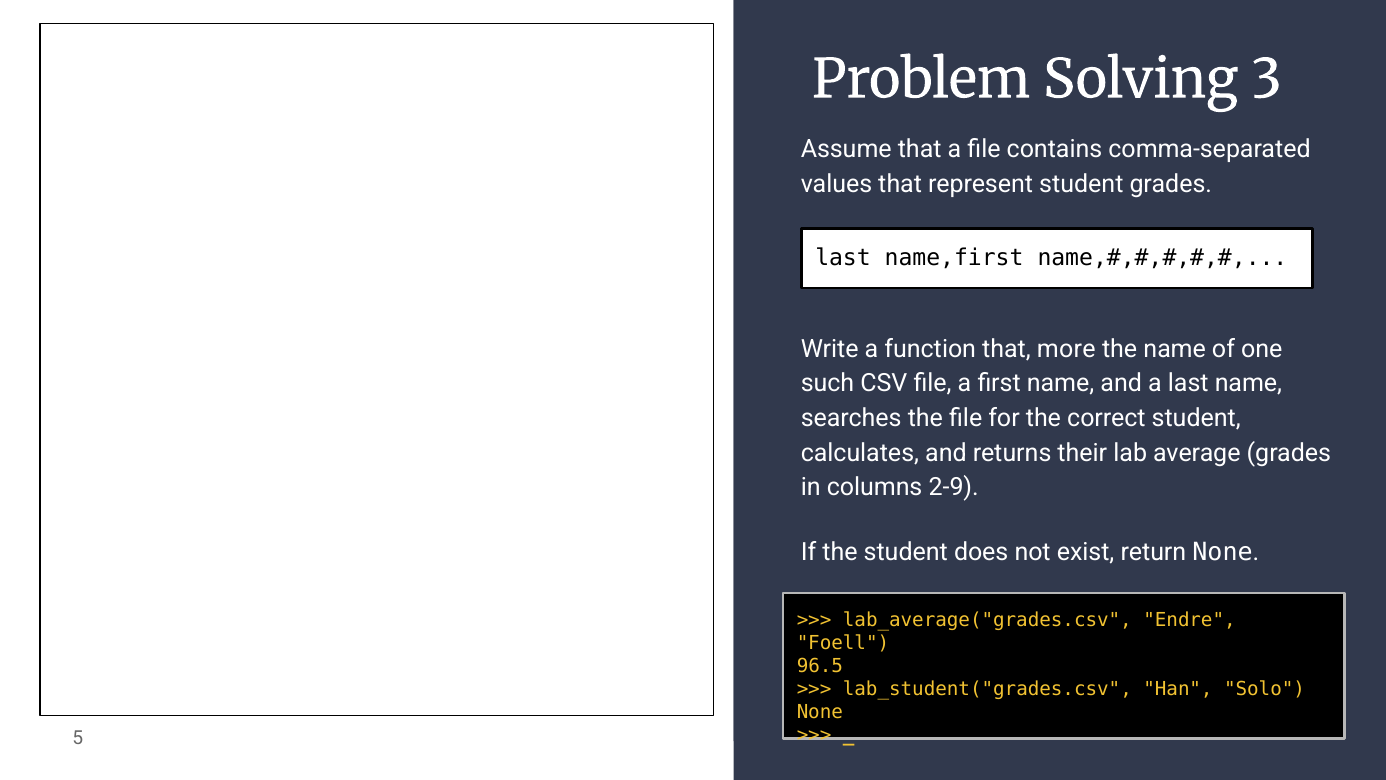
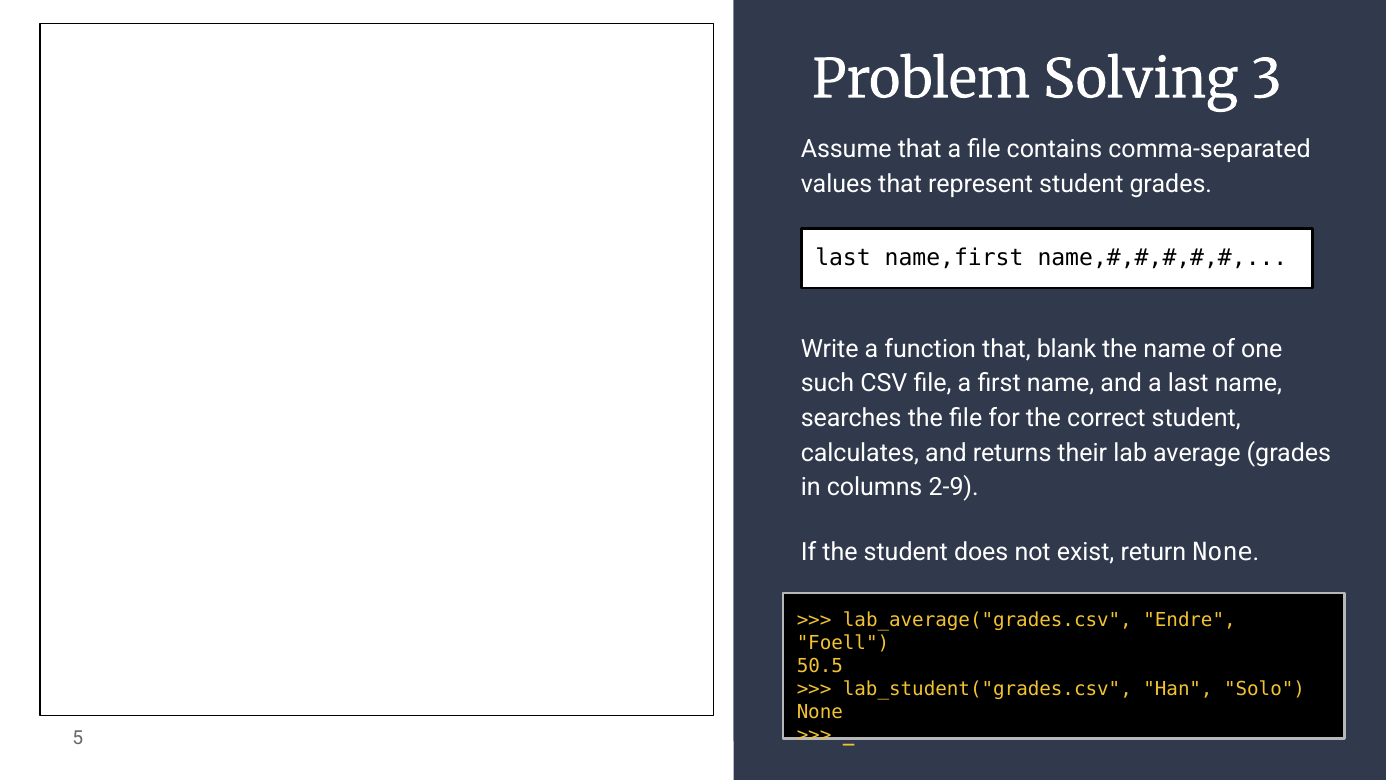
more: more -> blank
96.5: 96.5 -> 50.5
